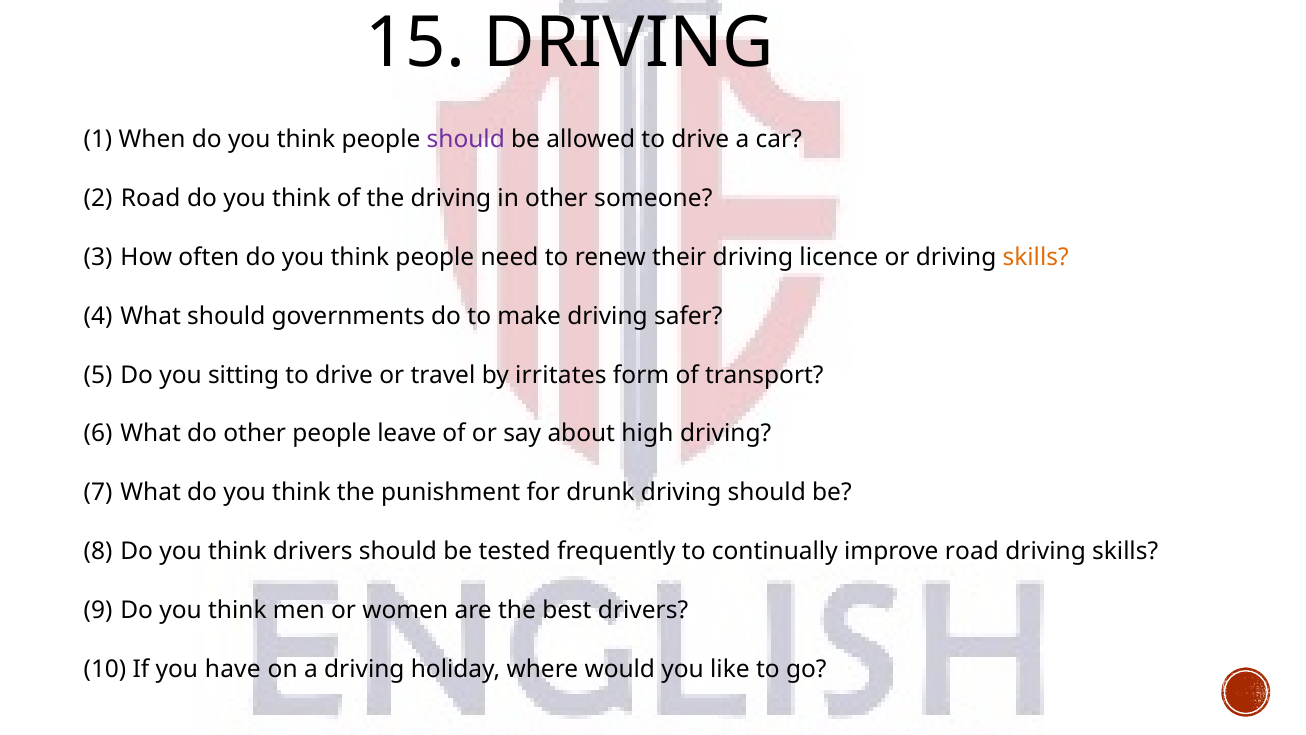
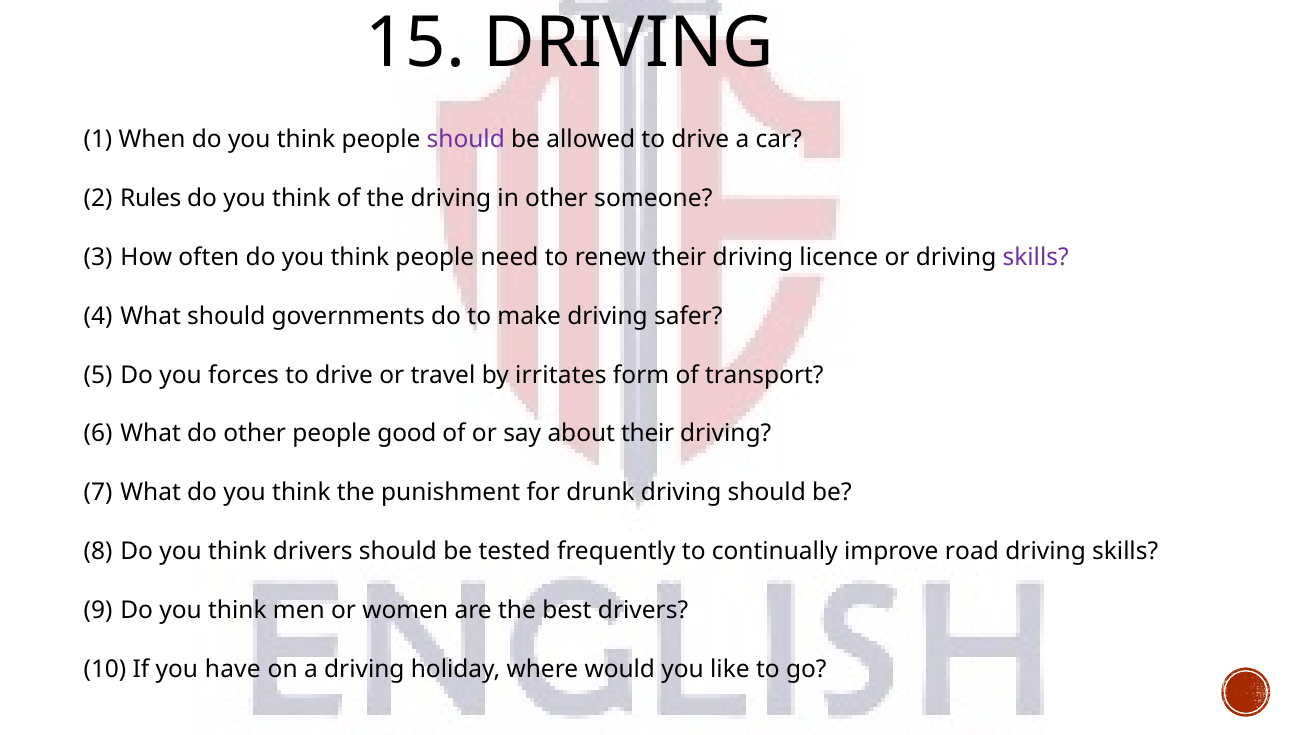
Road at (151, 198): Road -> Rules
skills at (1036, 257) colour: orange -> purple
sitting: sitting -> forces
leave: leave -> good
about high: high -> their
